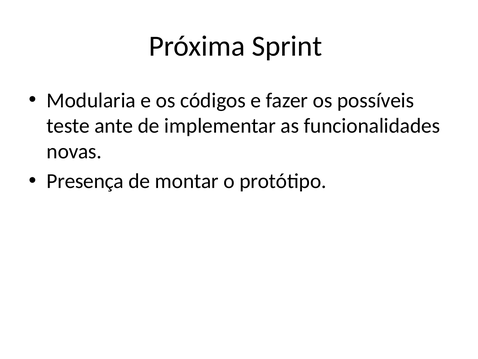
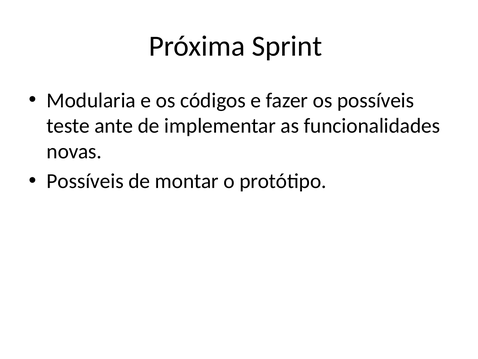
Presença at (85, 181): Presença -> Possíveis
